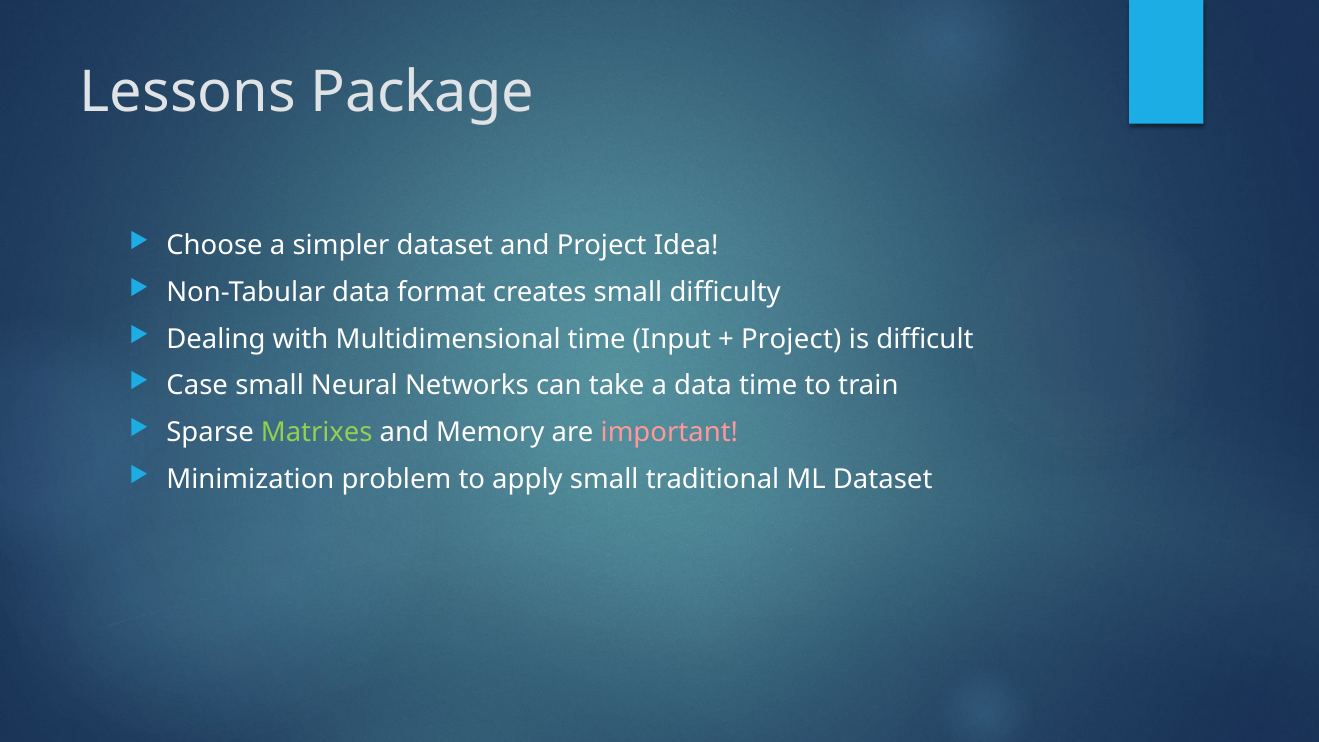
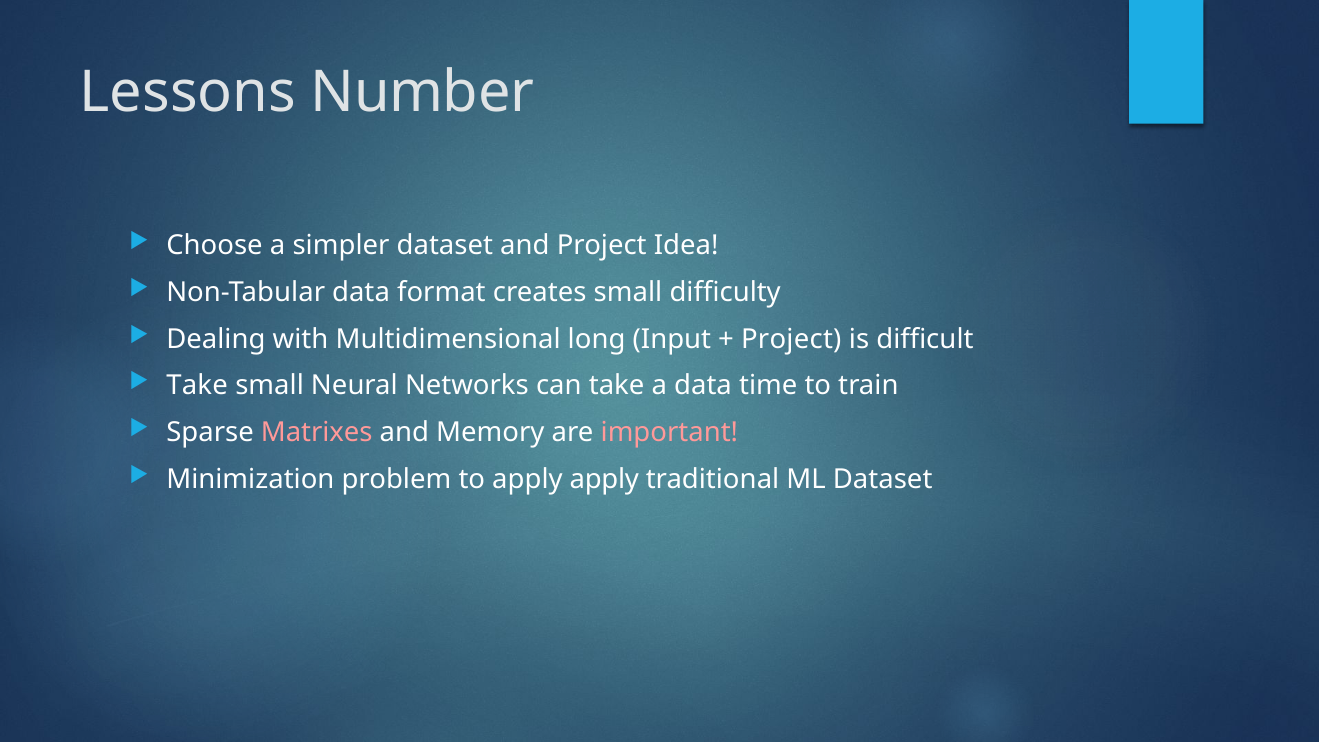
Package: Package -> Number
Multidimensional time: time -> long
Case at (197, 386): Case -> Take
Matrixes colour: light green -> pink
apply small: small -> apply
